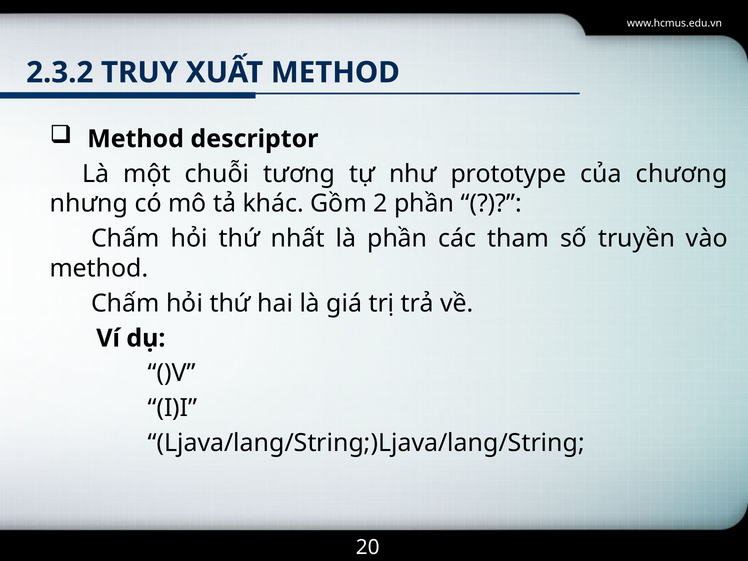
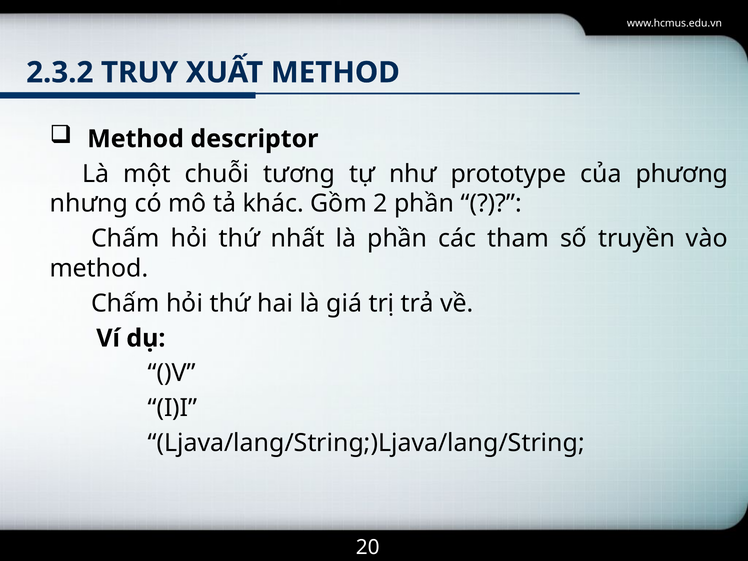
chương: chương -> phương
